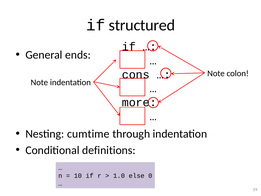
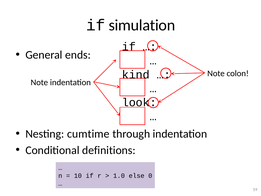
structured: structured -> simulation
cons: cons -> kind
more: more -> look
